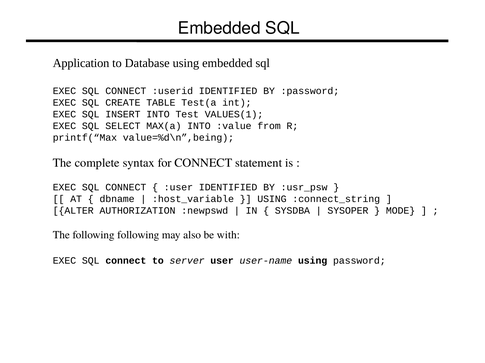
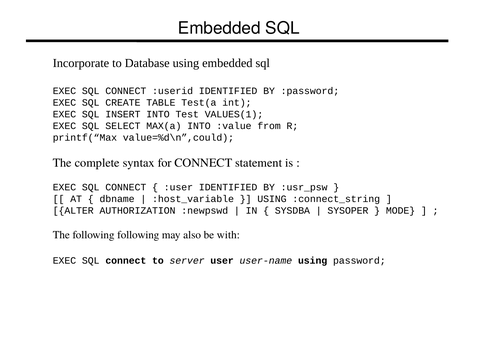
Application: Application -> Incorporate
value=%d\n”,being: value=%d\n”,being -> value=%d\n”,could
